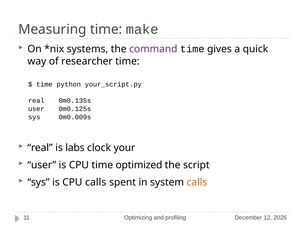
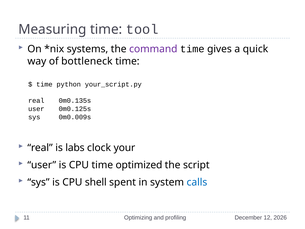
make: make -> tool
researcher: researcher -> bottleneck
CPU calls: calls -> shell
calls at (197, 182) colour: orange -> blue
